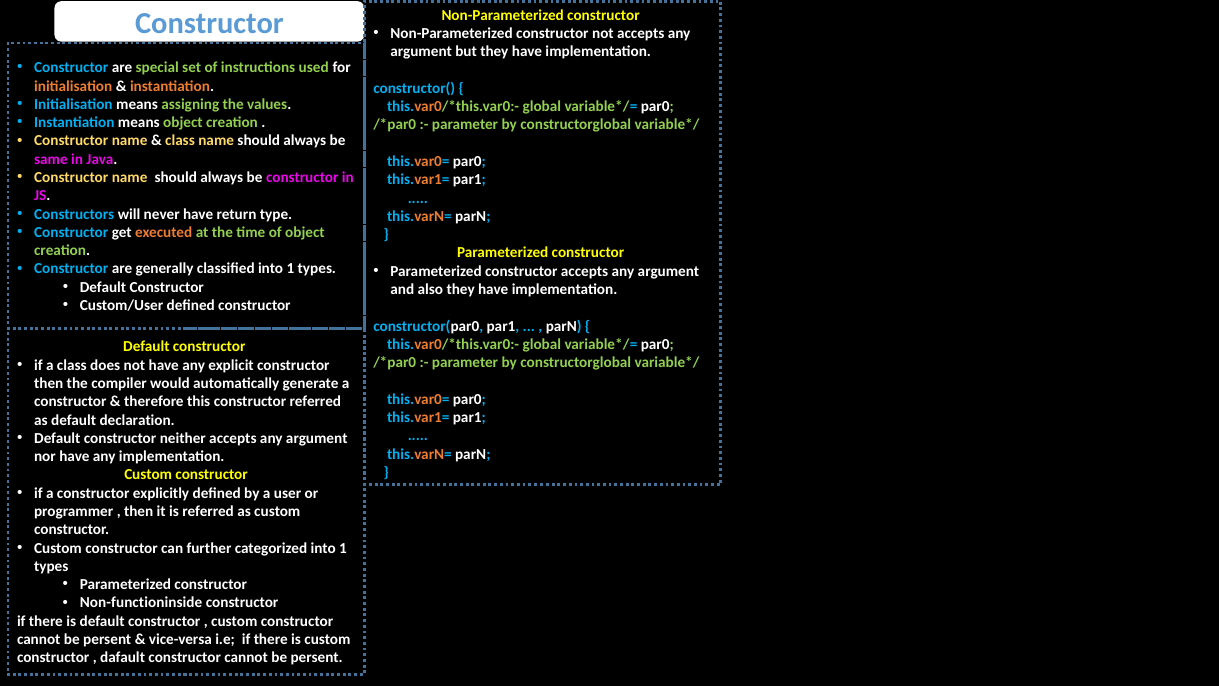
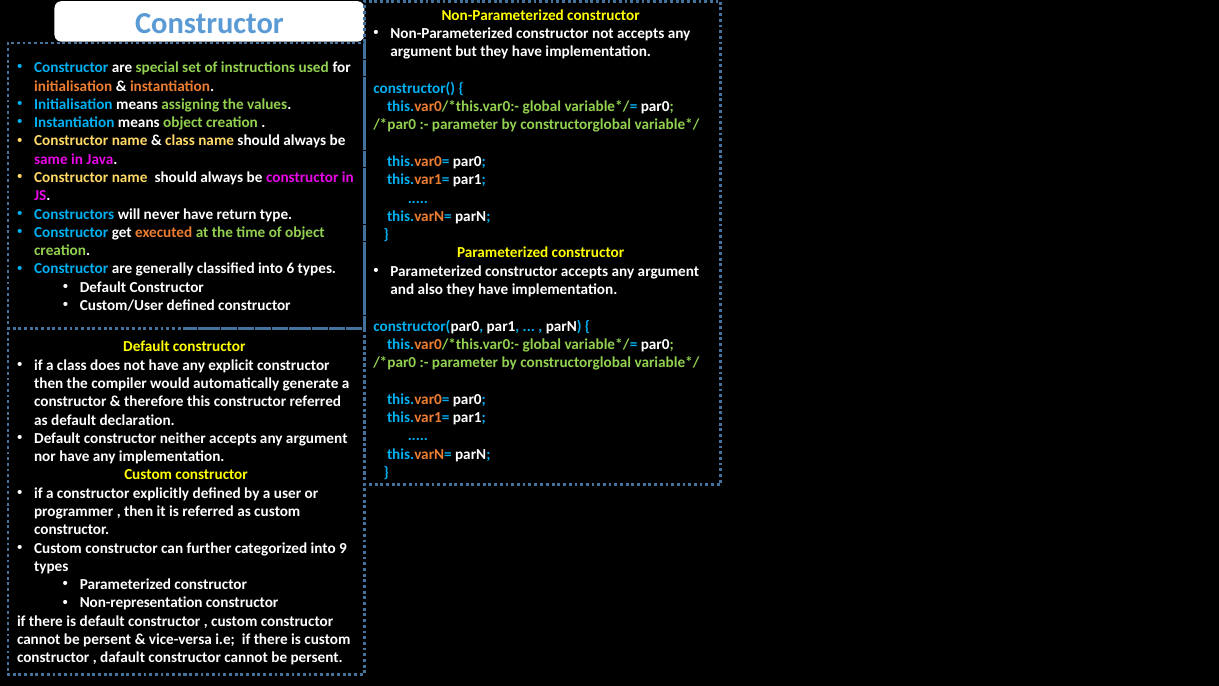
classified into 1: 1 -> 6
categorized into 1: 1 -> 9
Non-functioninside: Non-functioninside -> Non-representation
